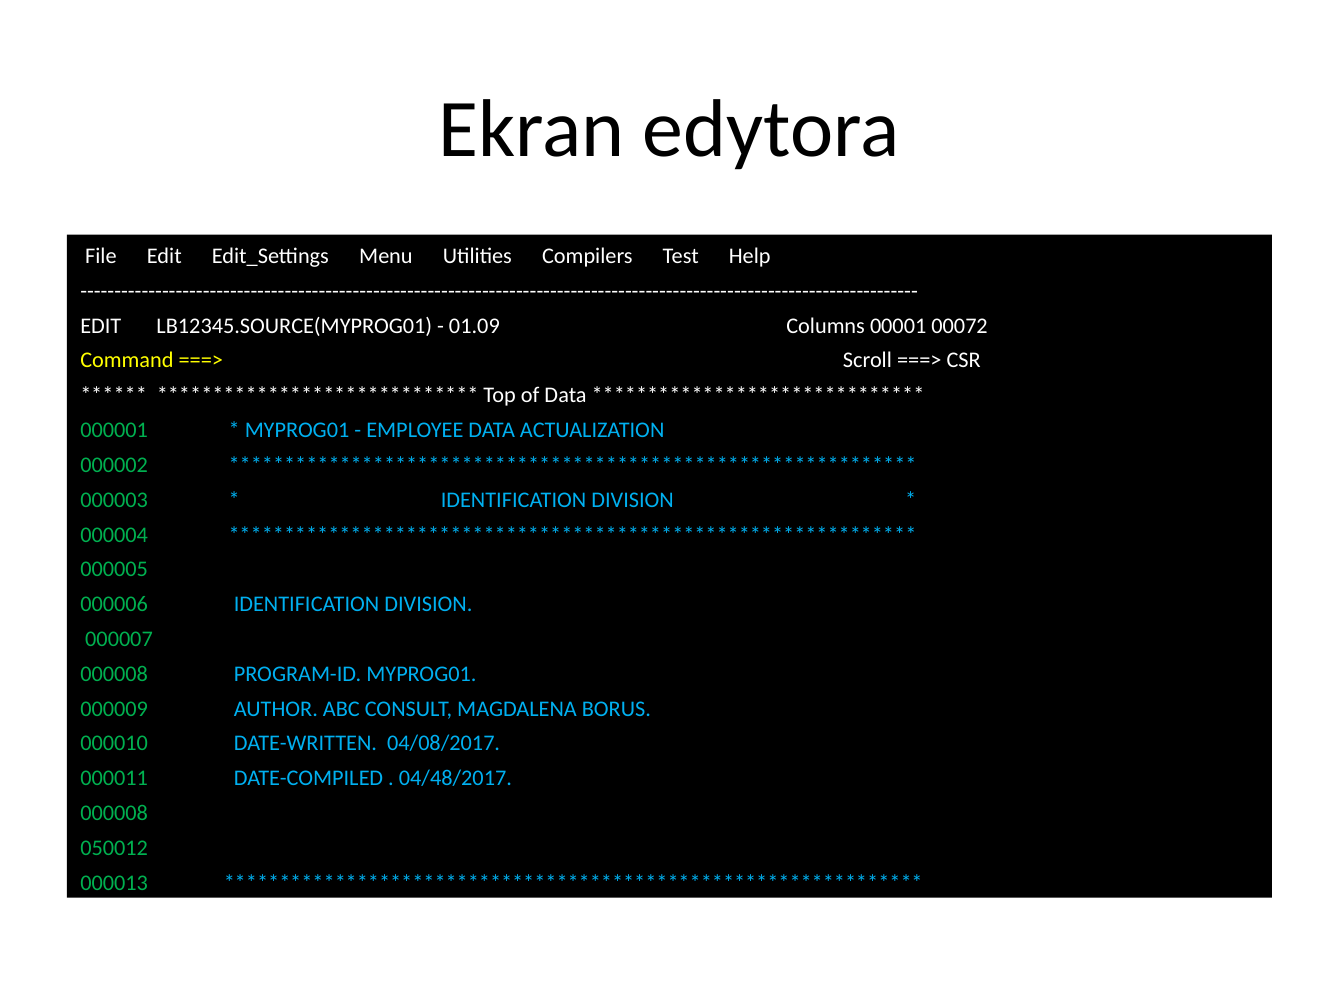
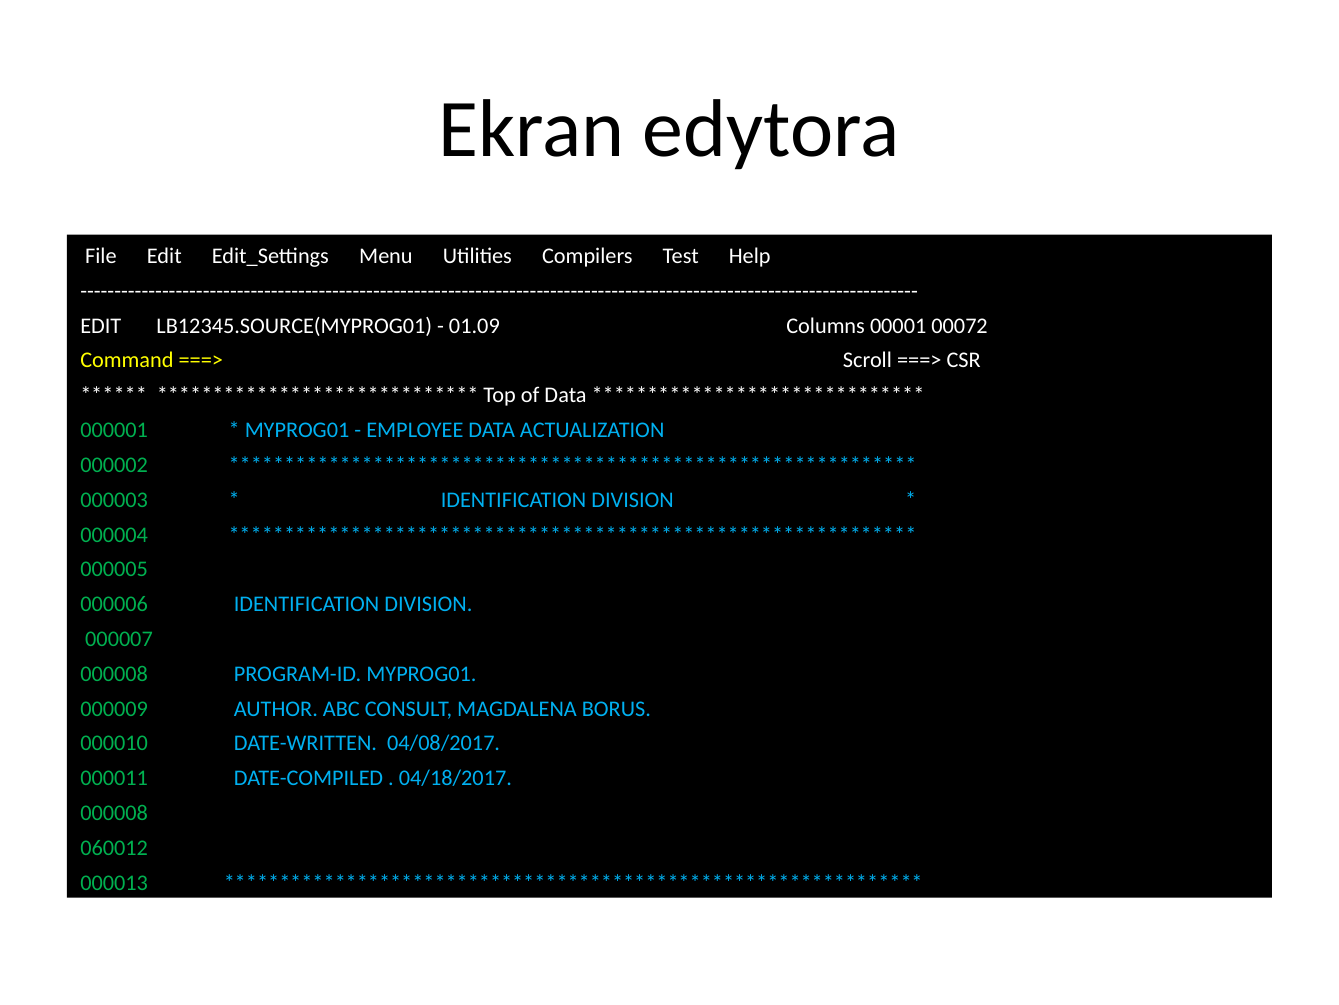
04/48/2017: 04/48/2017 -> 04/18/2017
050012: 050012 -> 060012
